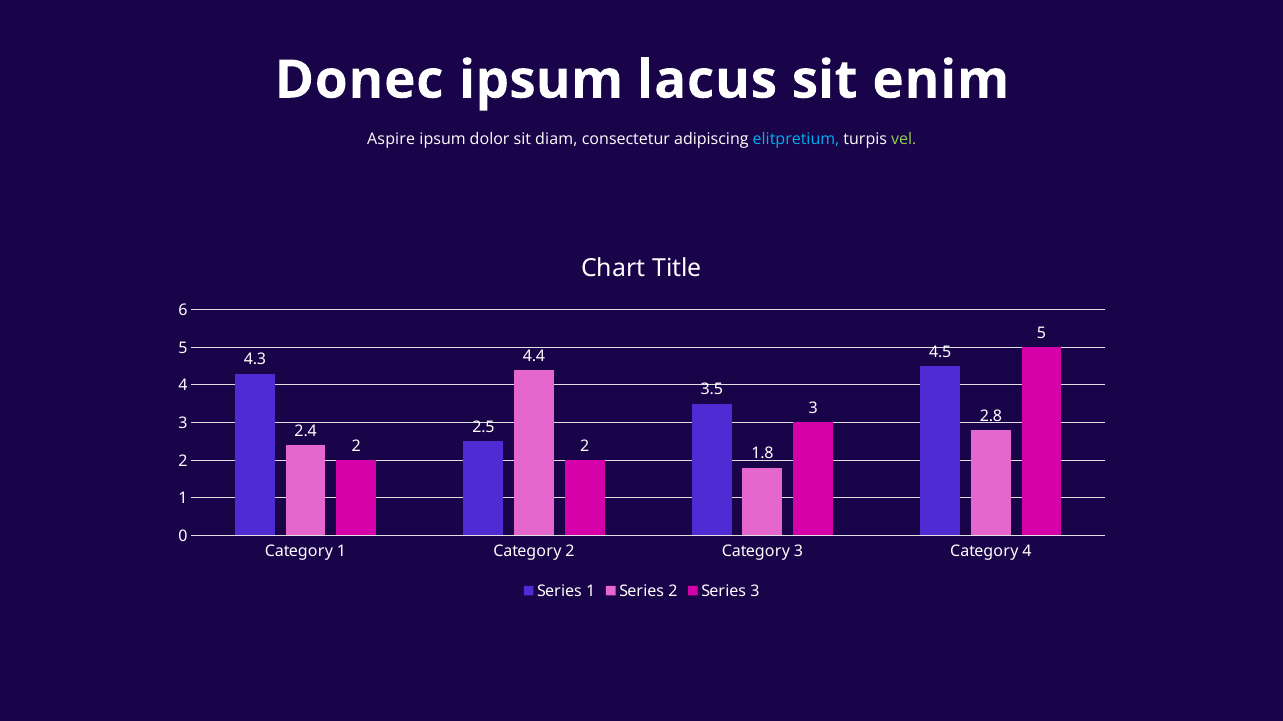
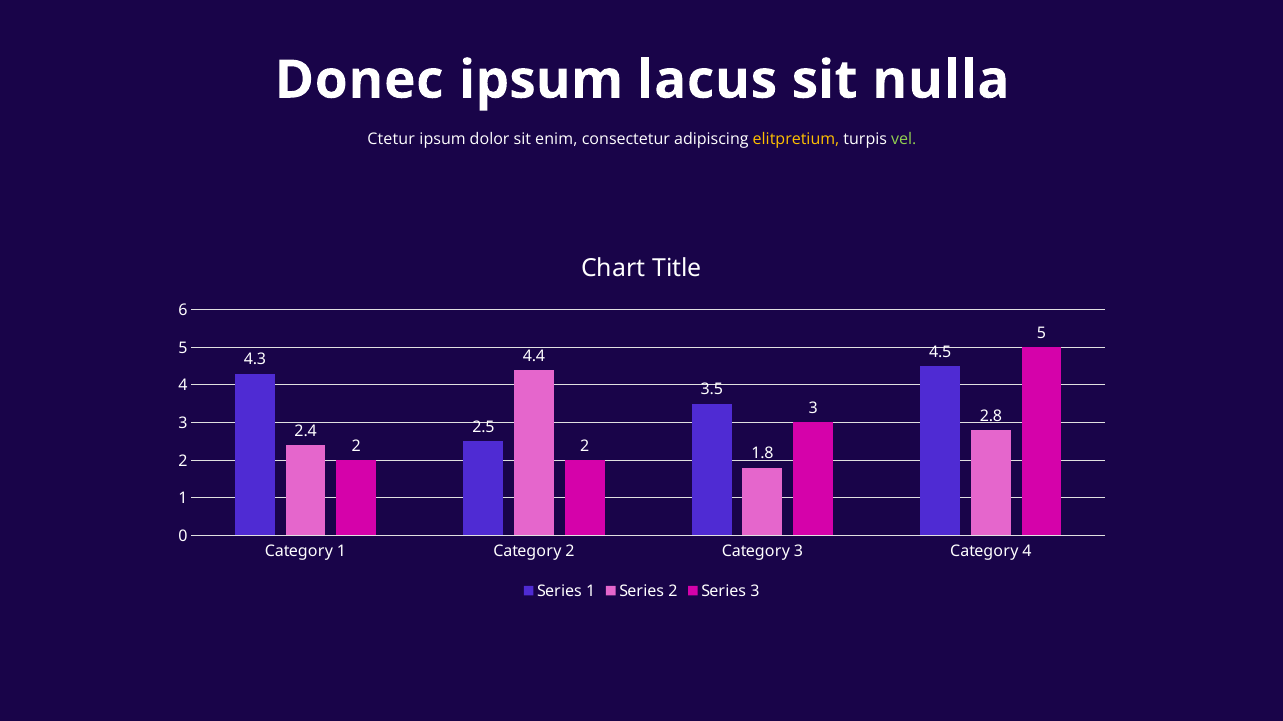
enim: enim -> nulla
Aspire: Aspire -> Ctetur
diam: diam -> enim
elitpretium colour: light blue -> yellow
